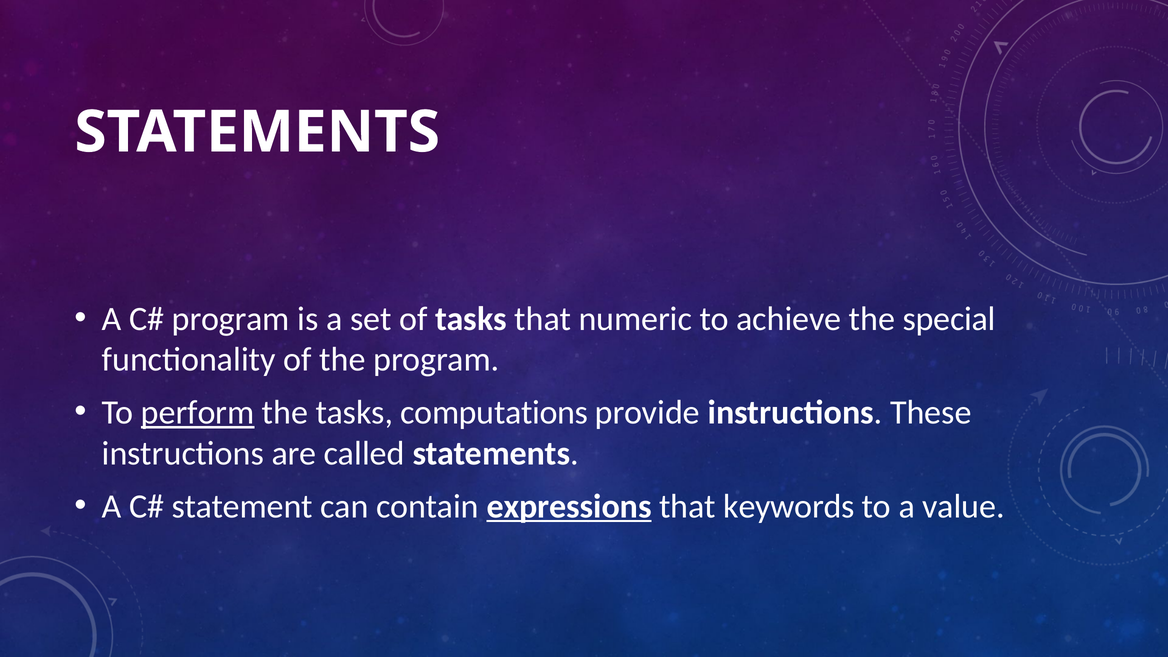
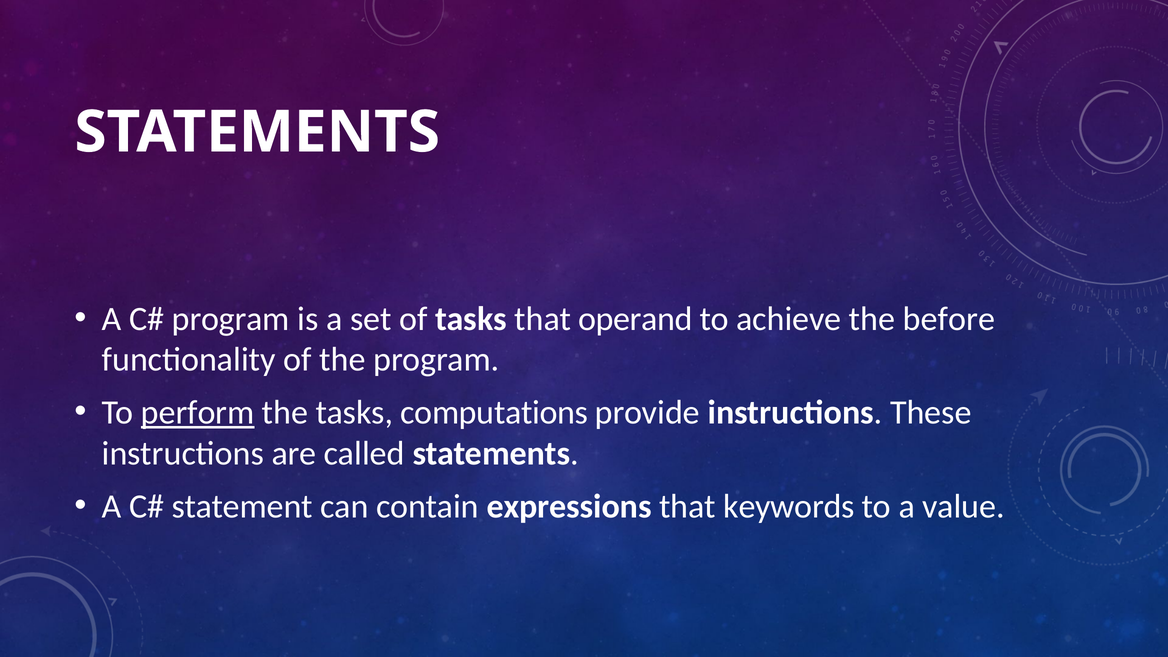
numeric: numeric -> operand
special: special -> before
expressions underline: present -> none
